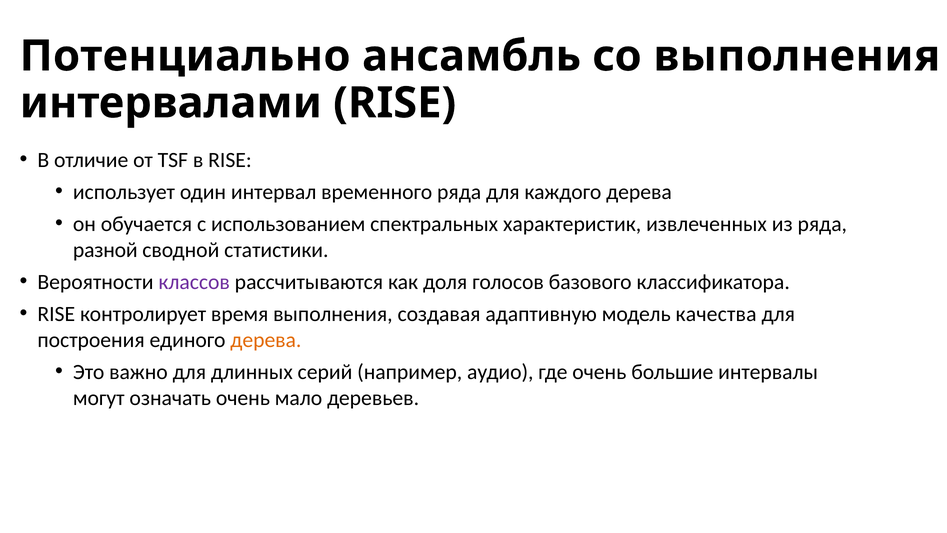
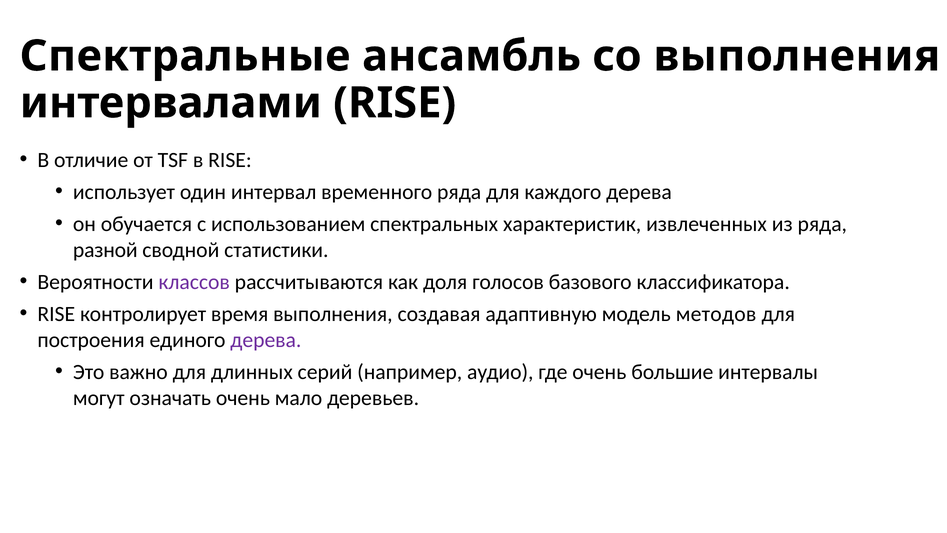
Потенциально: Потенциально -> Спектральные
качества: качества -> методов
дерева at (266, 340) colour: orange -> purple
